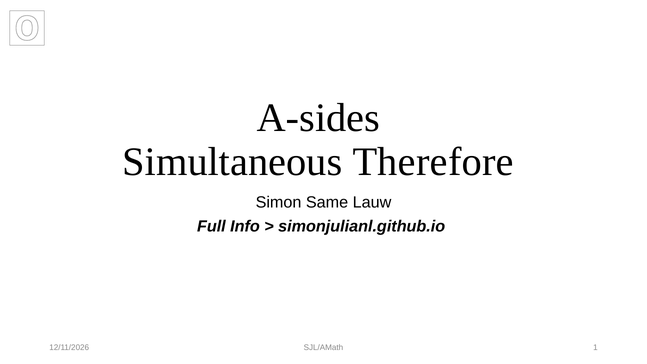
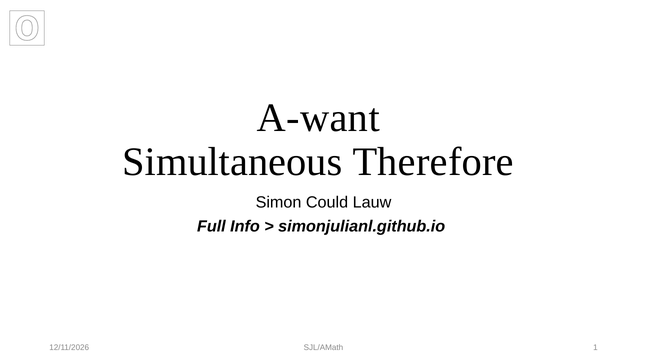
A-sides: A-sides -> A-want
Same: Same -> Could
